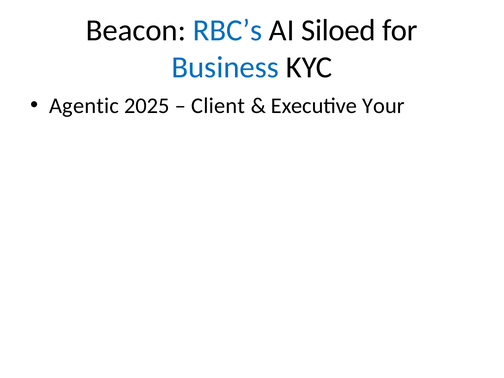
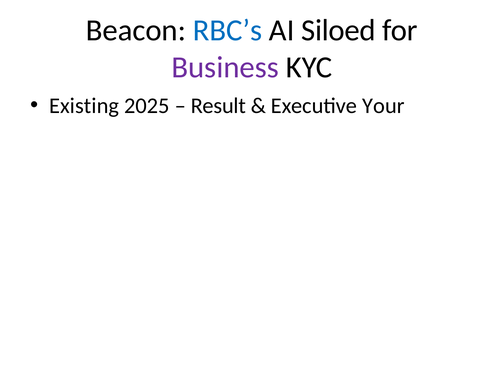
Business colour: blue -> purple
Agentic: Agentic -> Existing
Client: Client -> Result
